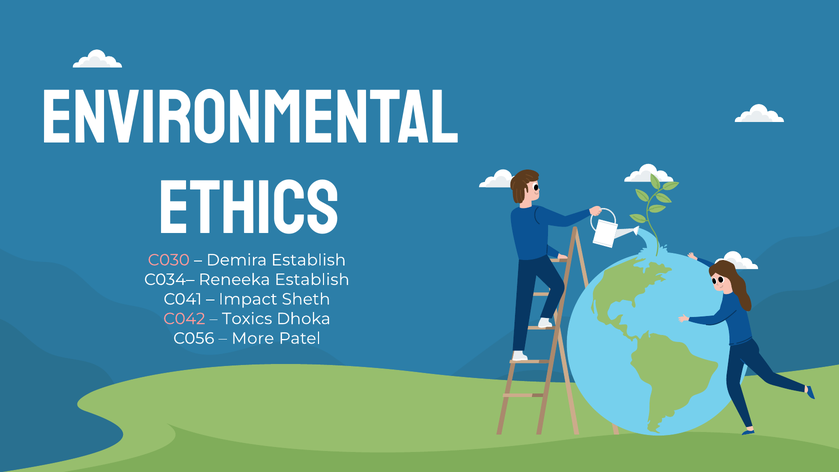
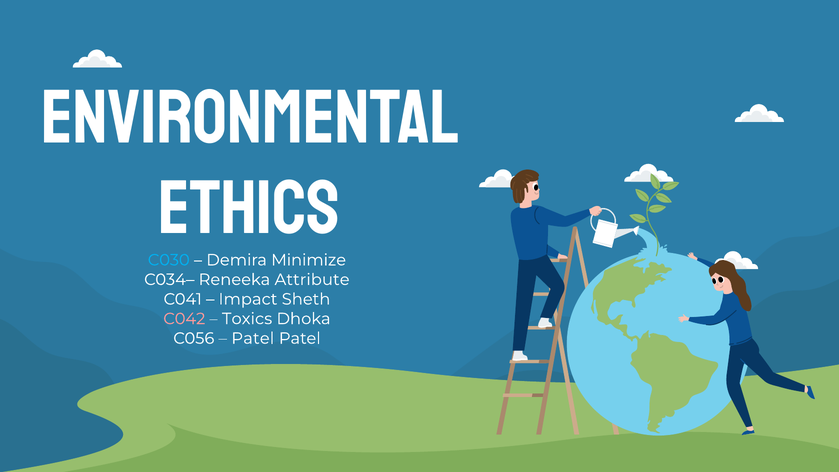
C030 colour: pink -> light blue
Demira Establish: Establish -> Minimize
Reneeka Establish: Establish -> Attribute
More at (253, 338): More -> Patel
